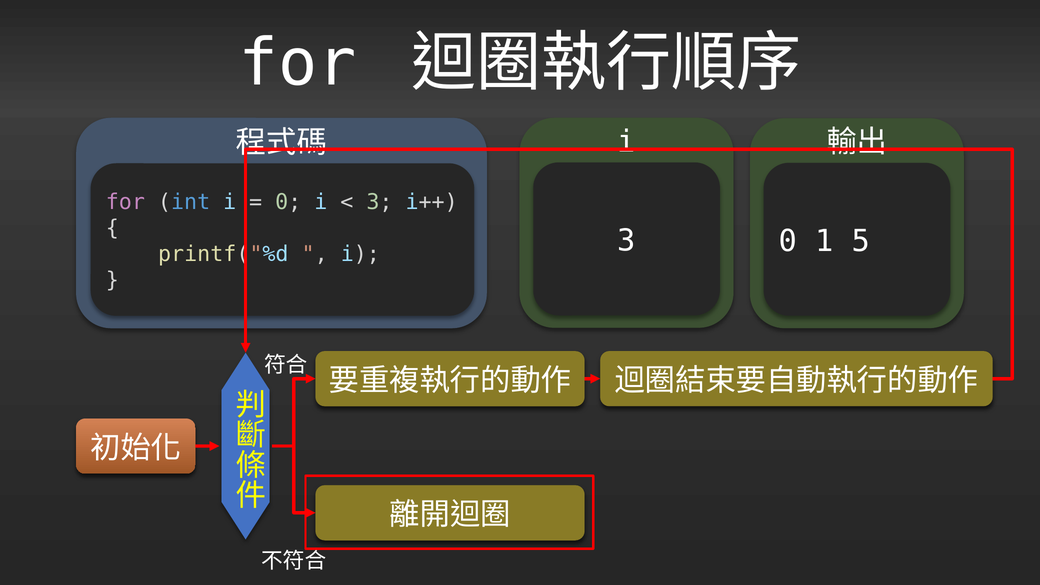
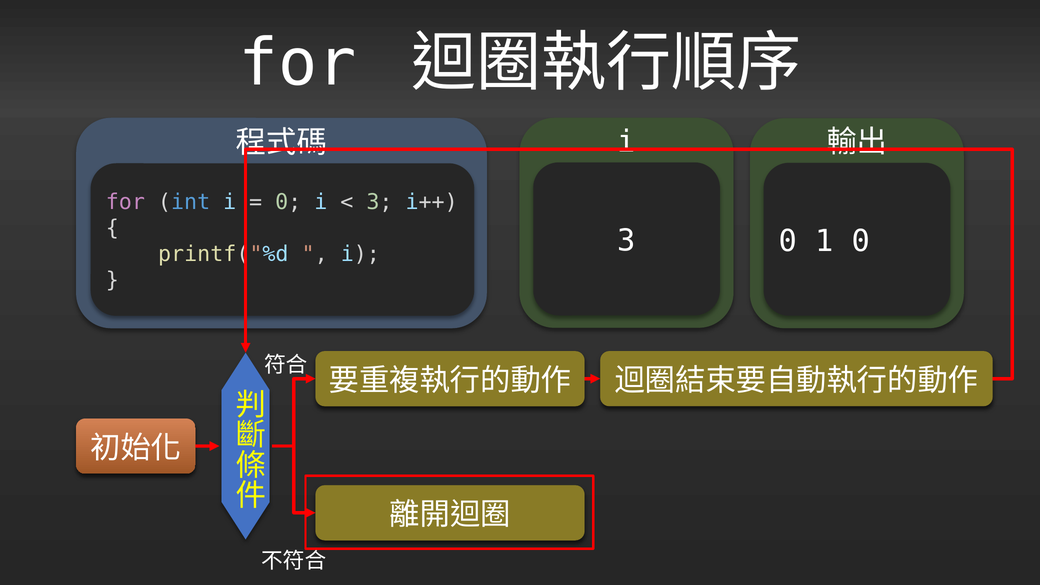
1 5: 5 -> 0
